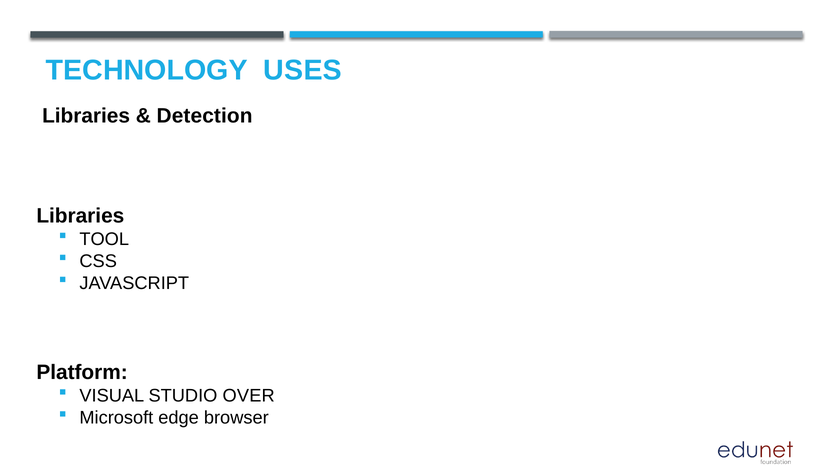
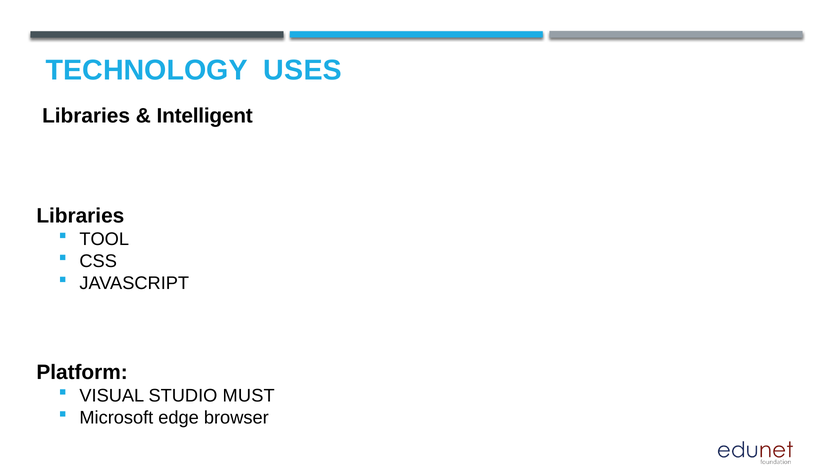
Detection: Detection -> Intelligent
OVER: OVER -> MUST
